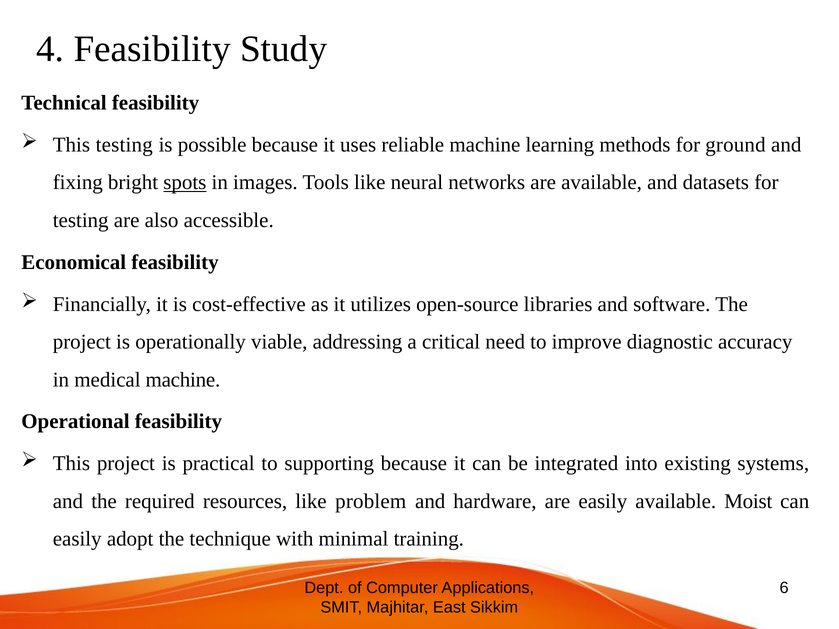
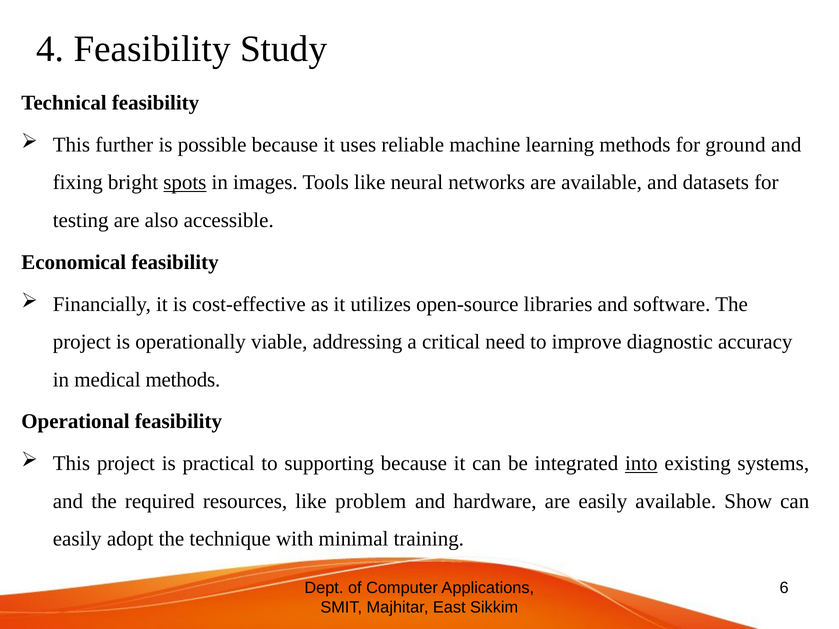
This testing: testing -> further
medical machine: machine -> methods
into underline: none -> present
Moist: Moist -> Show
